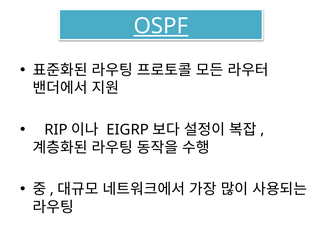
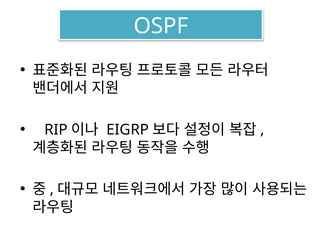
OSPF underline: present -> none
